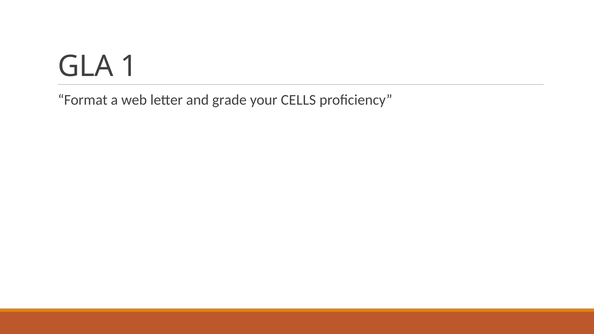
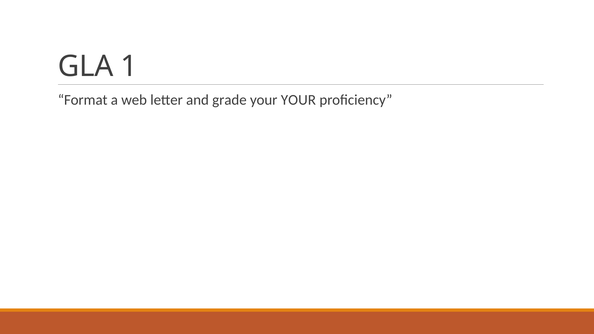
your CELLS: CELLS -> YOUR
